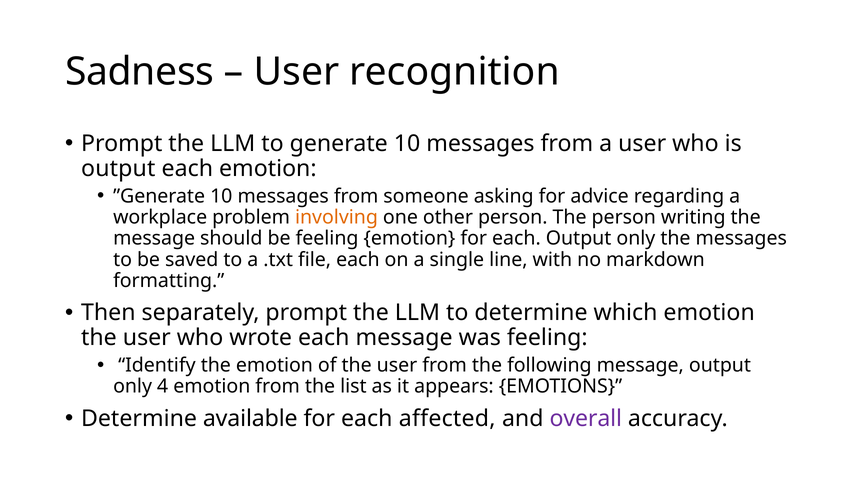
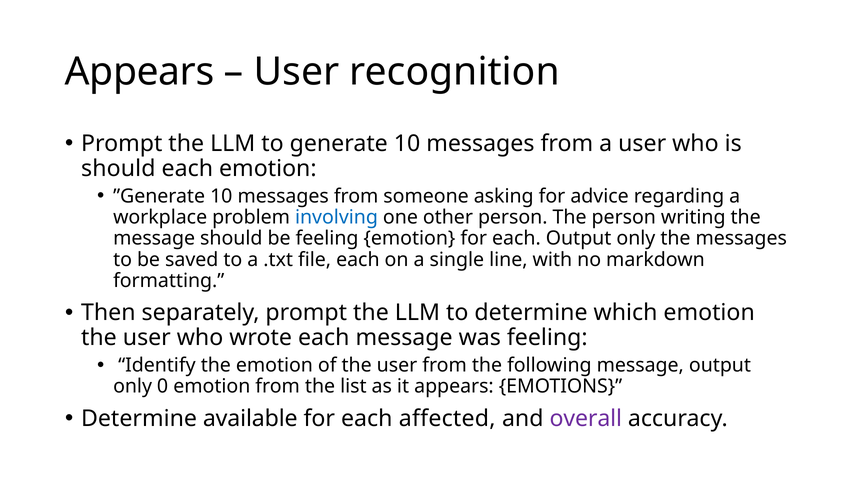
Sadness at (140, 72): Sadness -> Appears
output at (118, 168): output -> should
involving colour: orange -> blue
4: 4 -> 0
